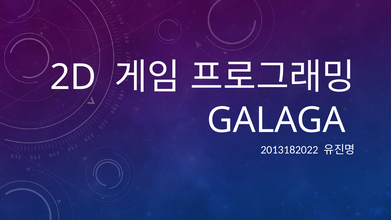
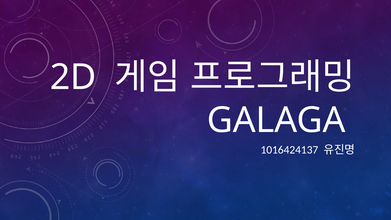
2013182022: 2013182022 -> 1016424137
